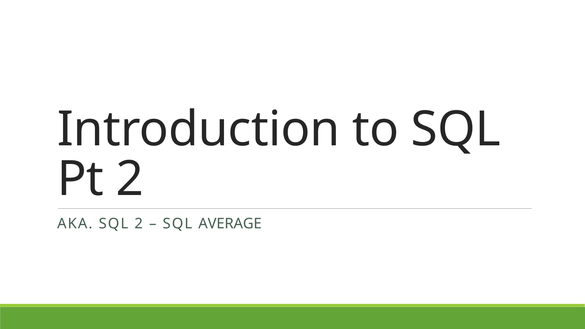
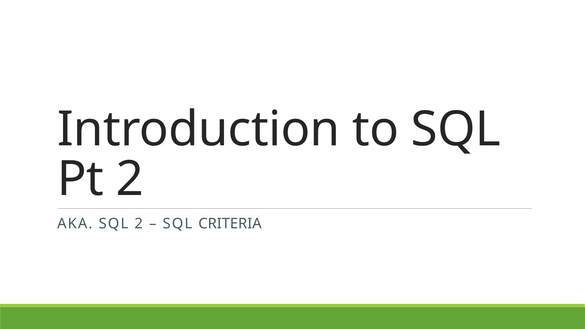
AVERAGE: AVERAGE -> CRITERIA
